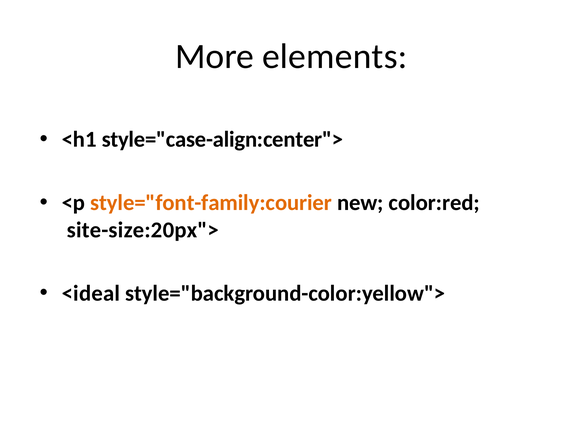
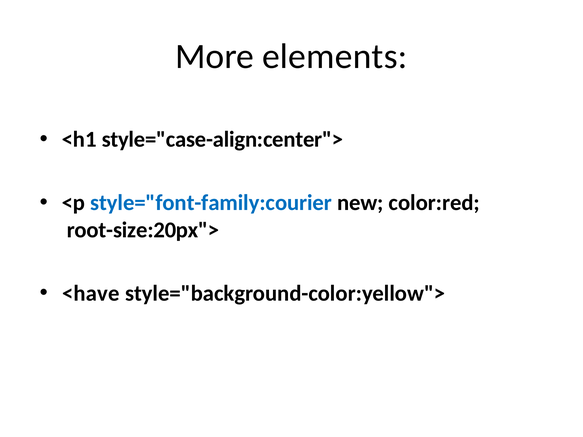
style="font-family:courier colour: orange -> blue
site-size:20px">: site-size:20px"> -> root-size:20px">
<ideal: <ideal -> <have
